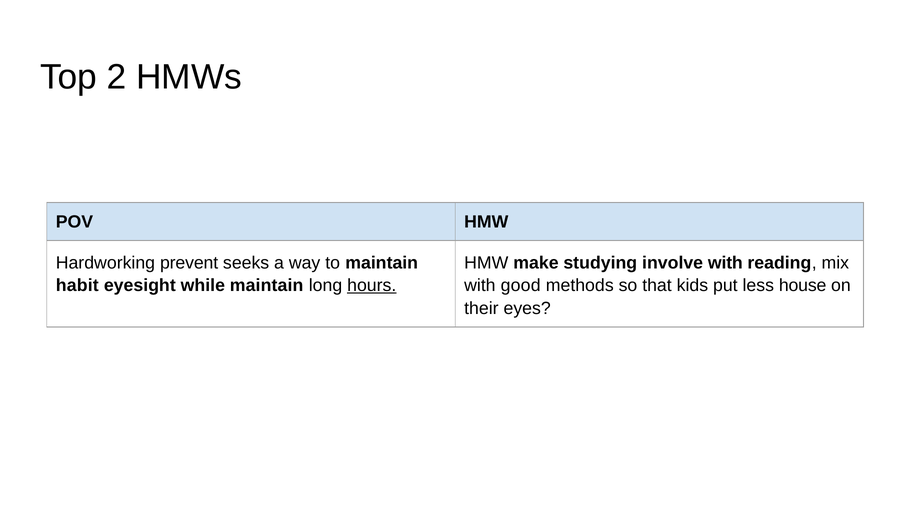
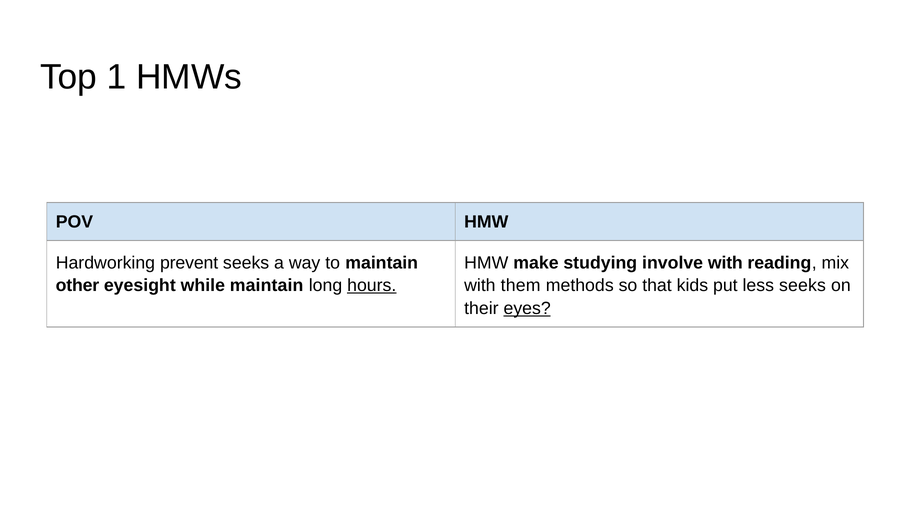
2: 2 -> 1
habit: habit -> other
good: good -> them
less house: house -> seeks
eyes underline: none -> present
